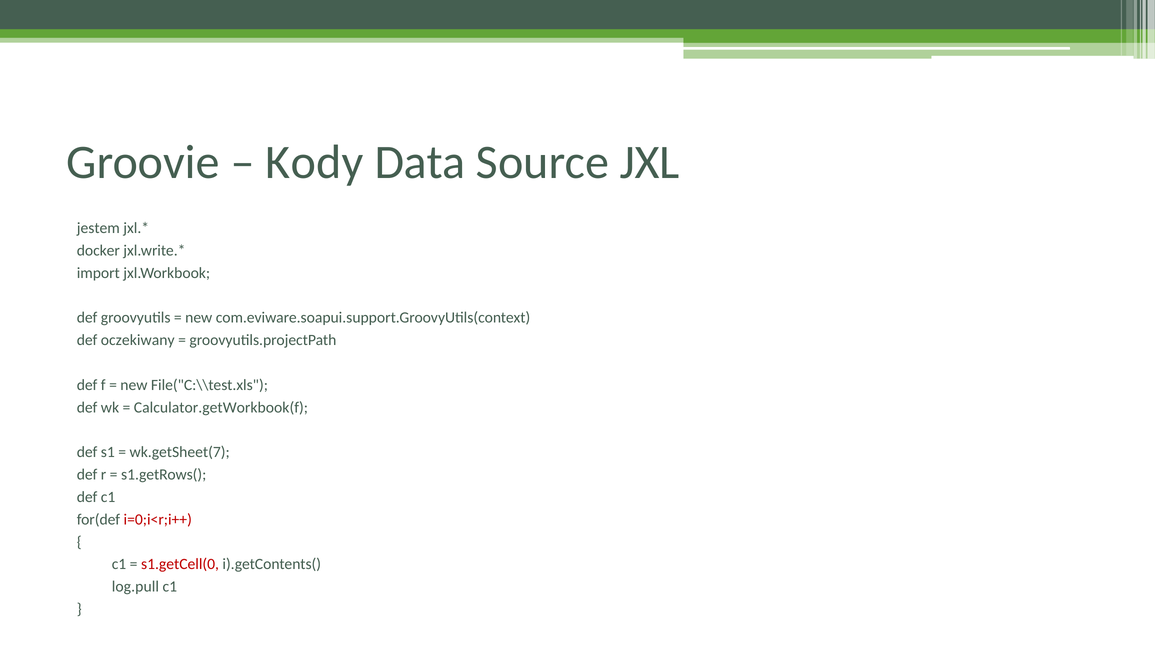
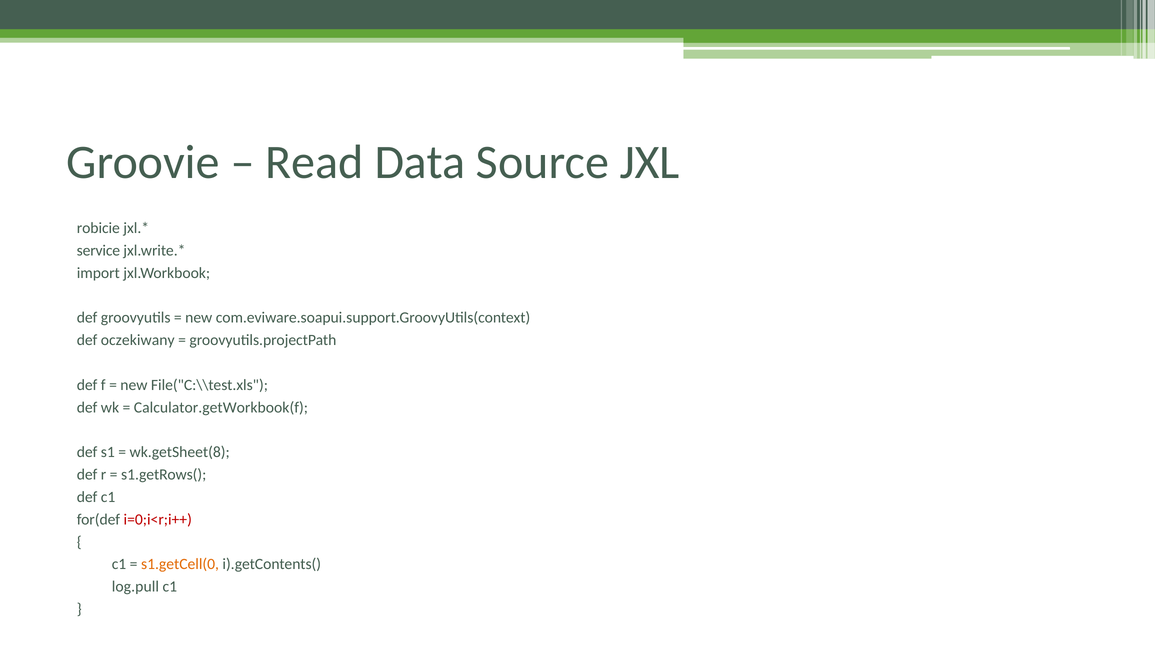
Kody: Kody -> Read
jestem: jestem -> robicie
docker: docker -> service
wk.getSheet(7: wk.getSheet(7 -> wk.getSheet(8
s1.getCell(0 colour: red -> orange
